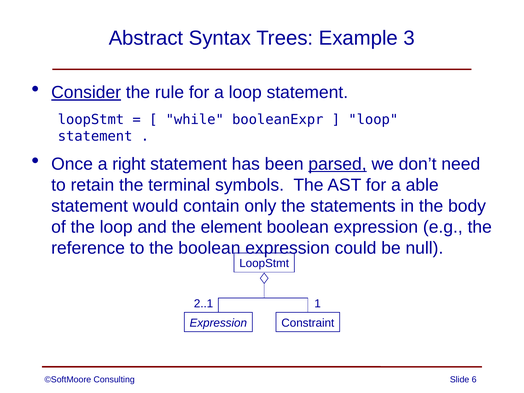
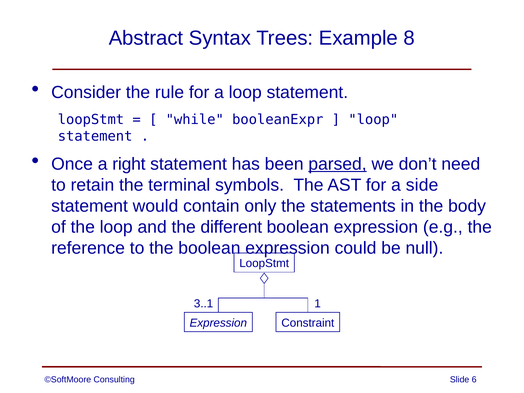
3: 3 -> 8
Consider underline: present -> none
able: able -> side
element: element -> different
2..1: 2..1 -> 3..1
